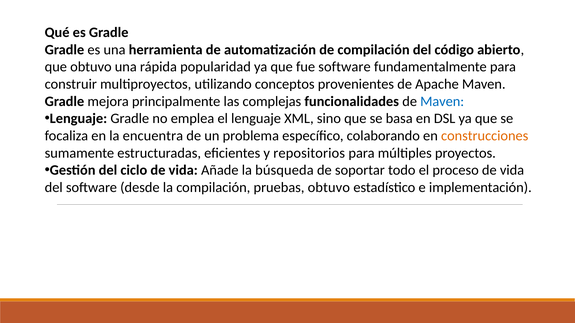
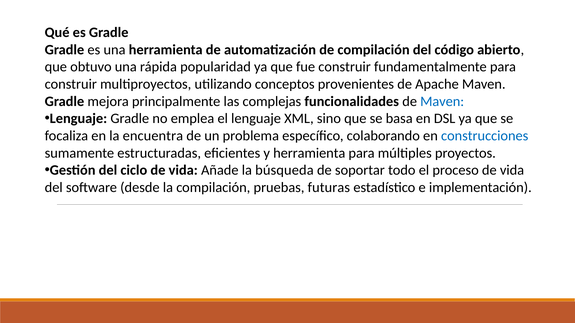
fue software: software -> construir
construcciones colour: orange -> blue
y repositorios: repositorios -> herramienta
pruebas obtuvo: obtuvo -> futuras
